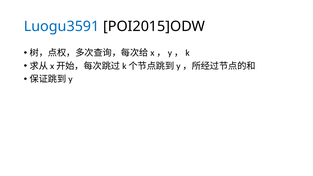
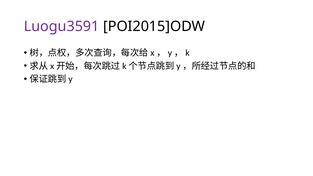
Luogu3591 colour: blue -> purple
